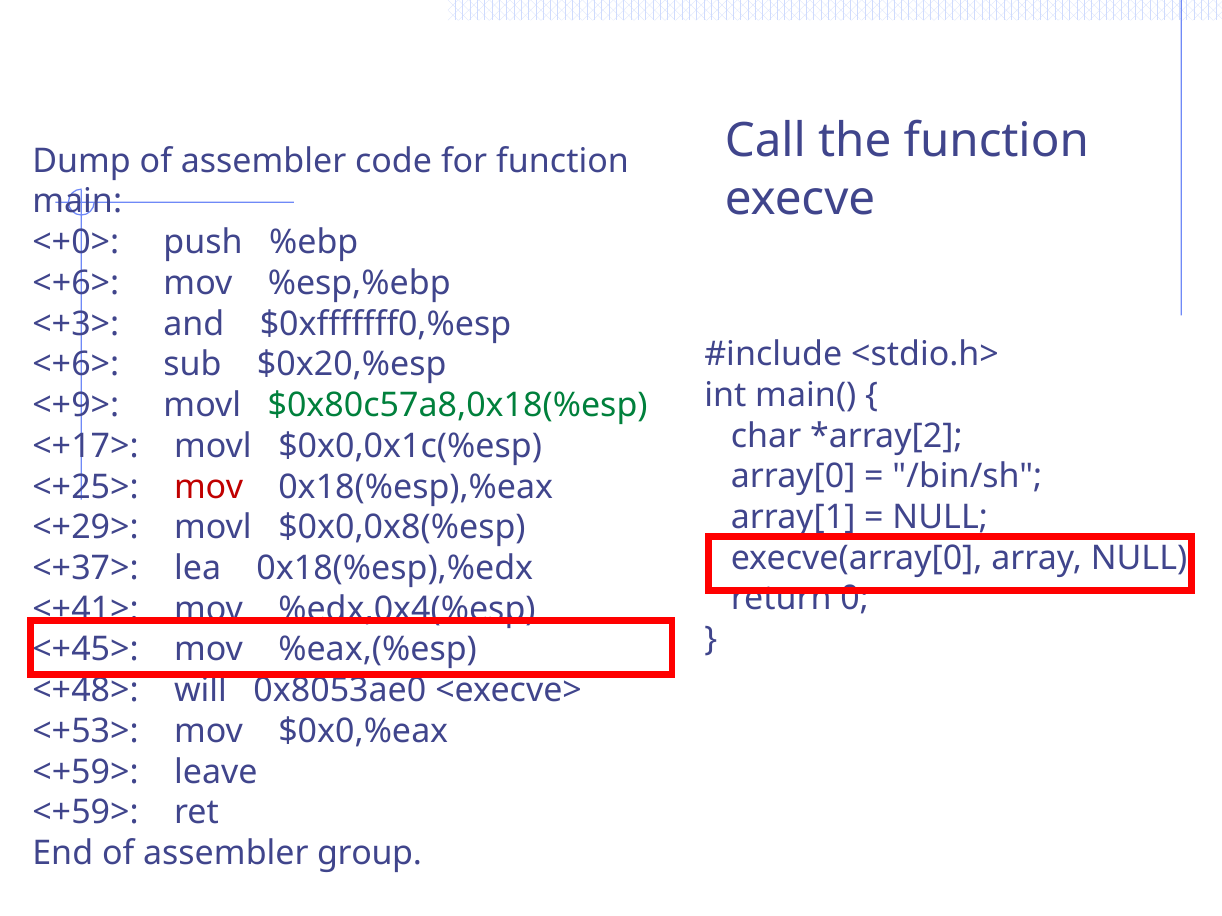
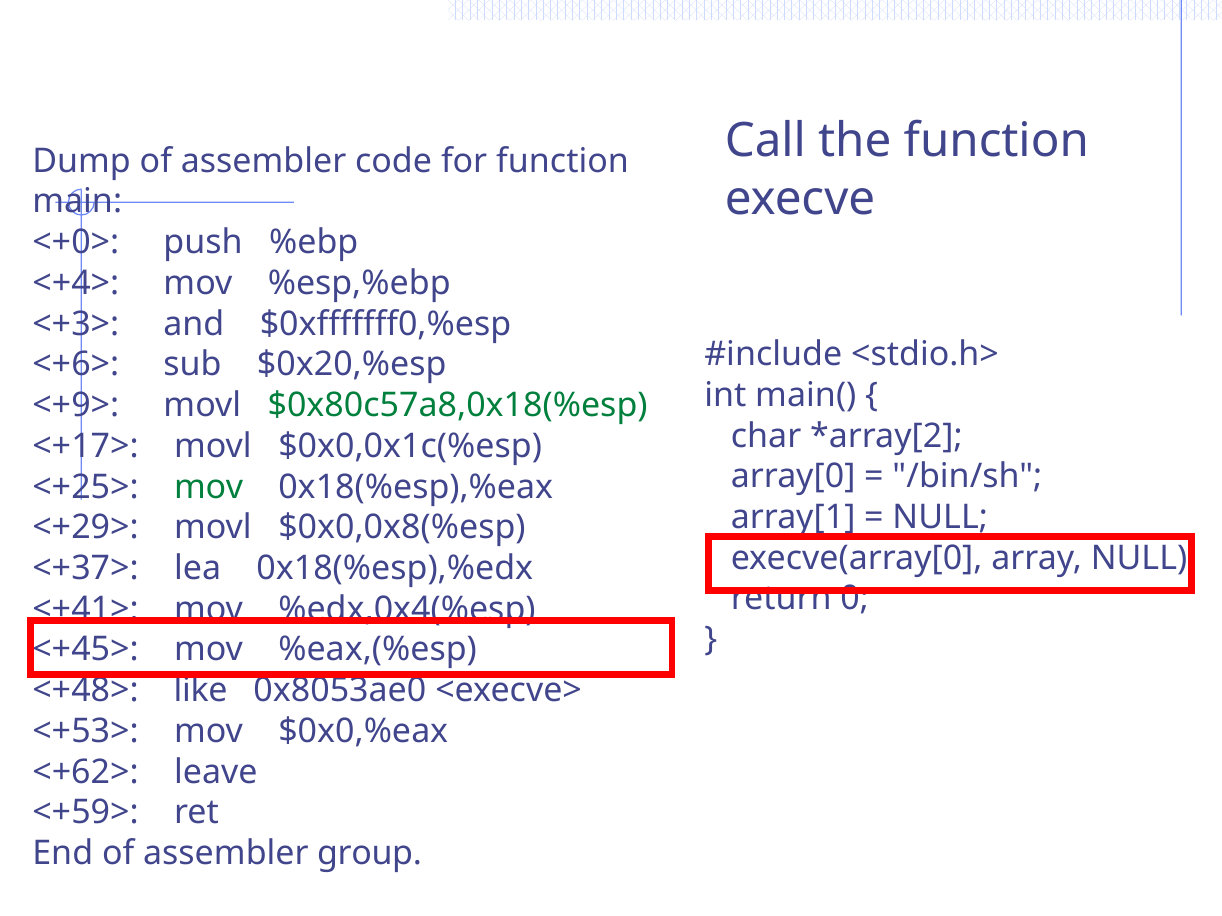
<+6> at (76, 283): <+6> -> <+4>
mov at (209, 487) colour: red -> green
will: will -> like
<+59> at (86, 772): <+59> -> <+62>
